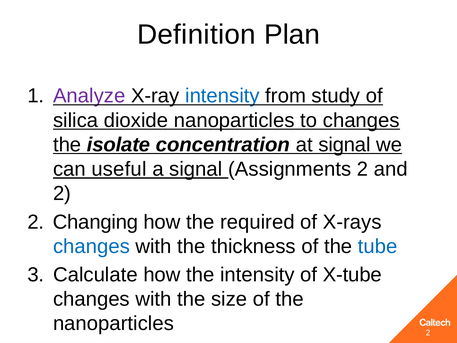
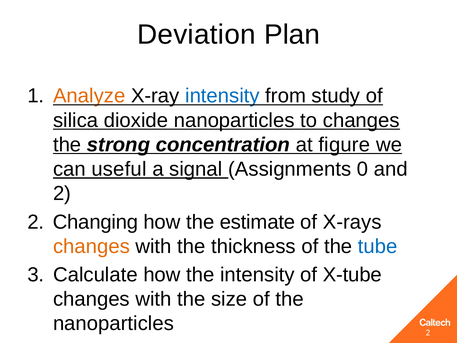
Definition: Definition -> Deviation
Analyze colour: purple -> orange
isolate: isolate -> strong
at signal: signal -> figure
Assignments 2: 2 -> 0
required: required -> estimate
changes at (91, 246) colour: blue -> orange
